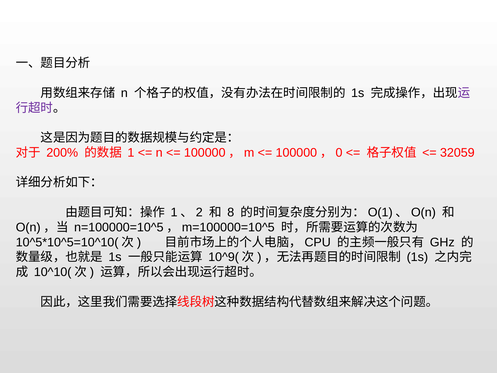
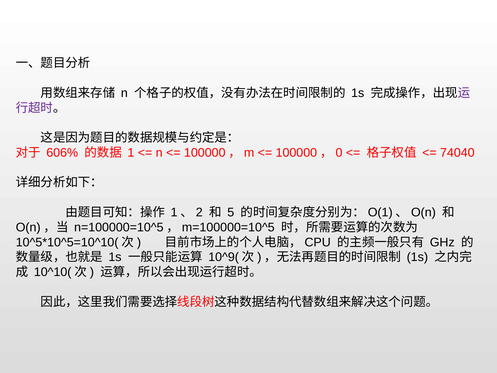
200%: 200% -> 606%
32059: 32059 -> 74040
8: 8 -> 5
